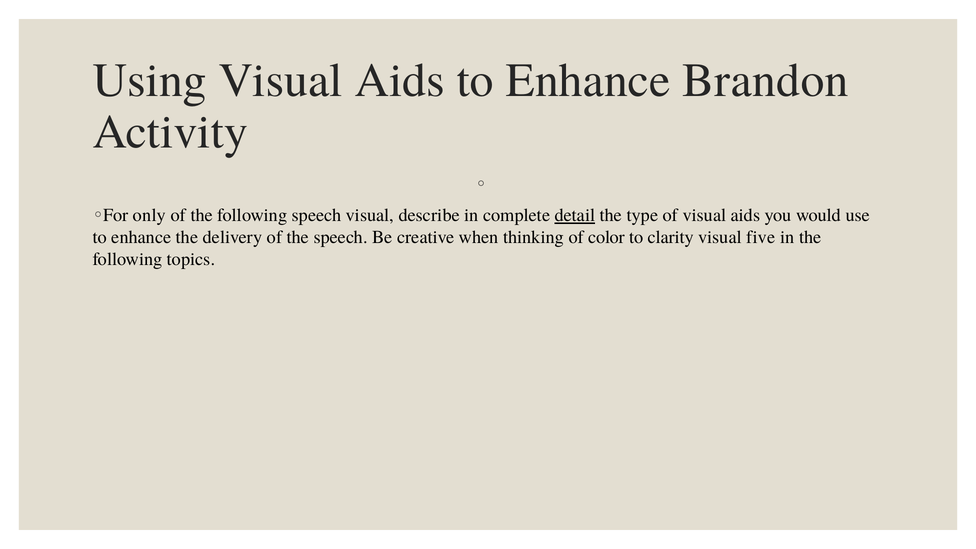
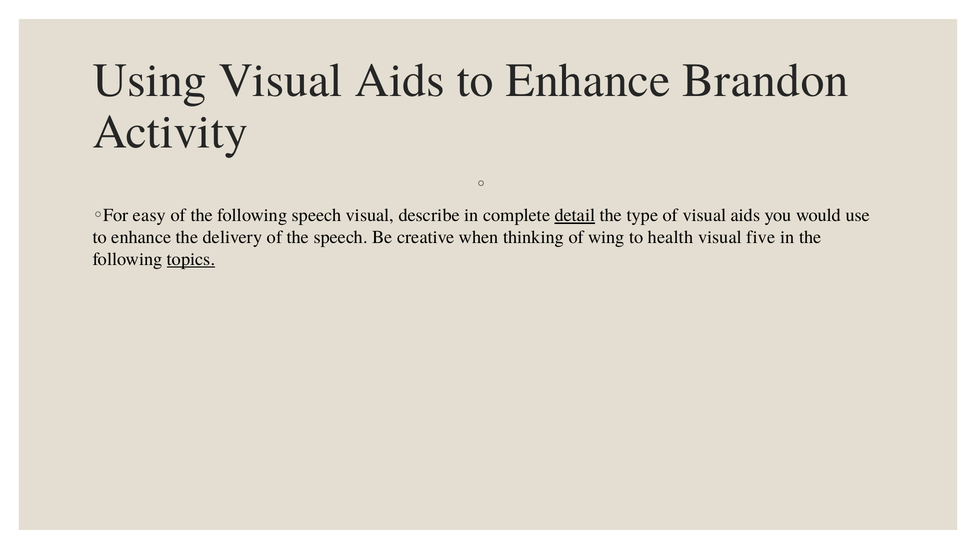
only: only -> easy
color: color -> wing
clarity: clarity -> health
topics underline: none -> present
